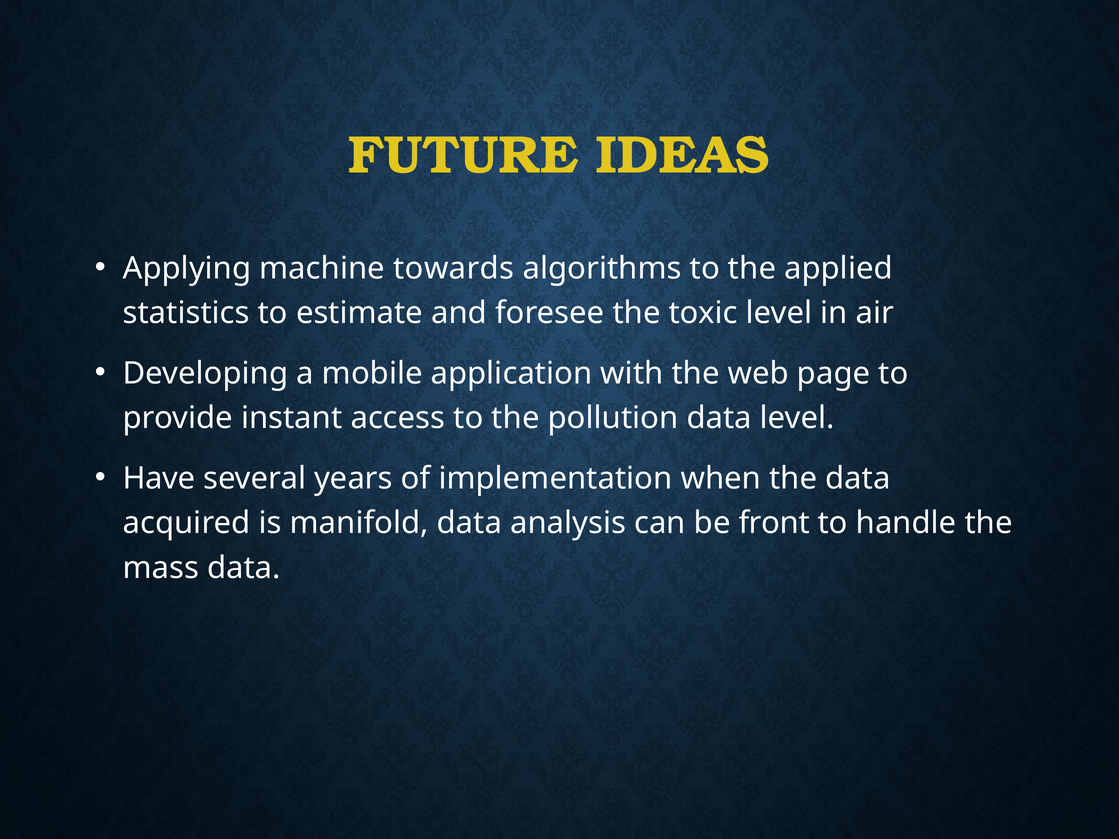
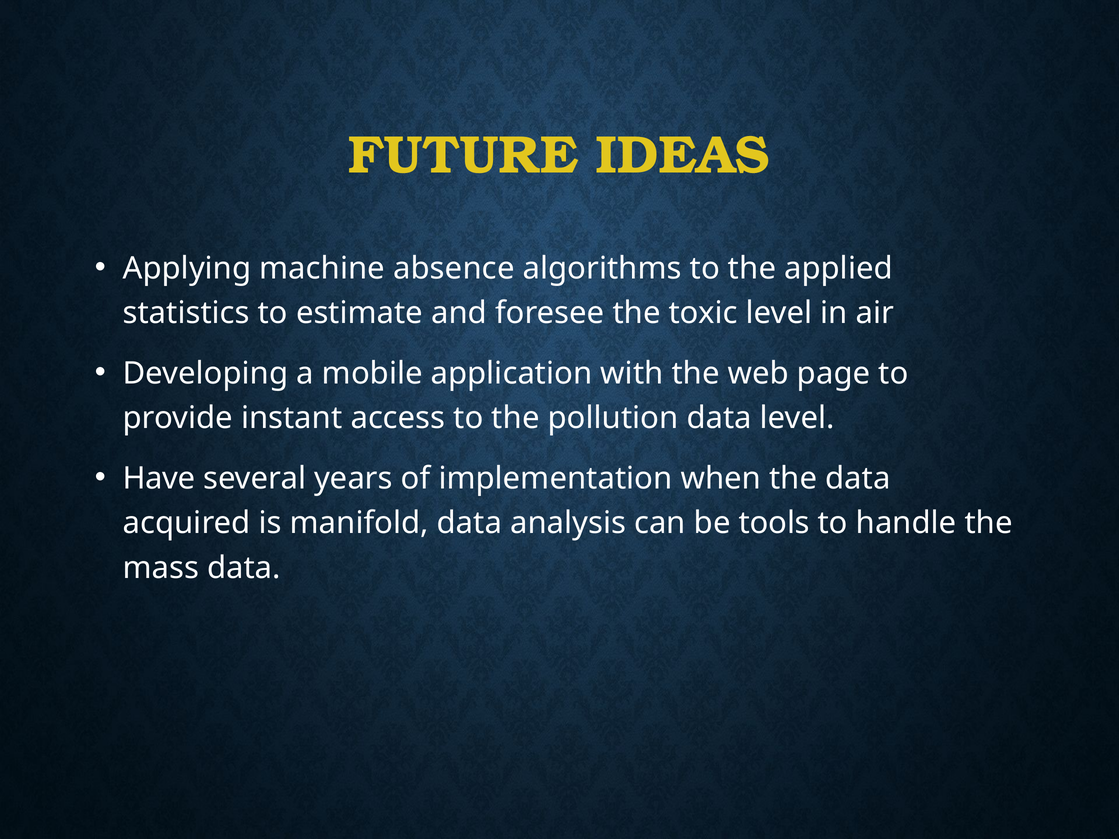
towards: towards -> absence
front: front -> tools
